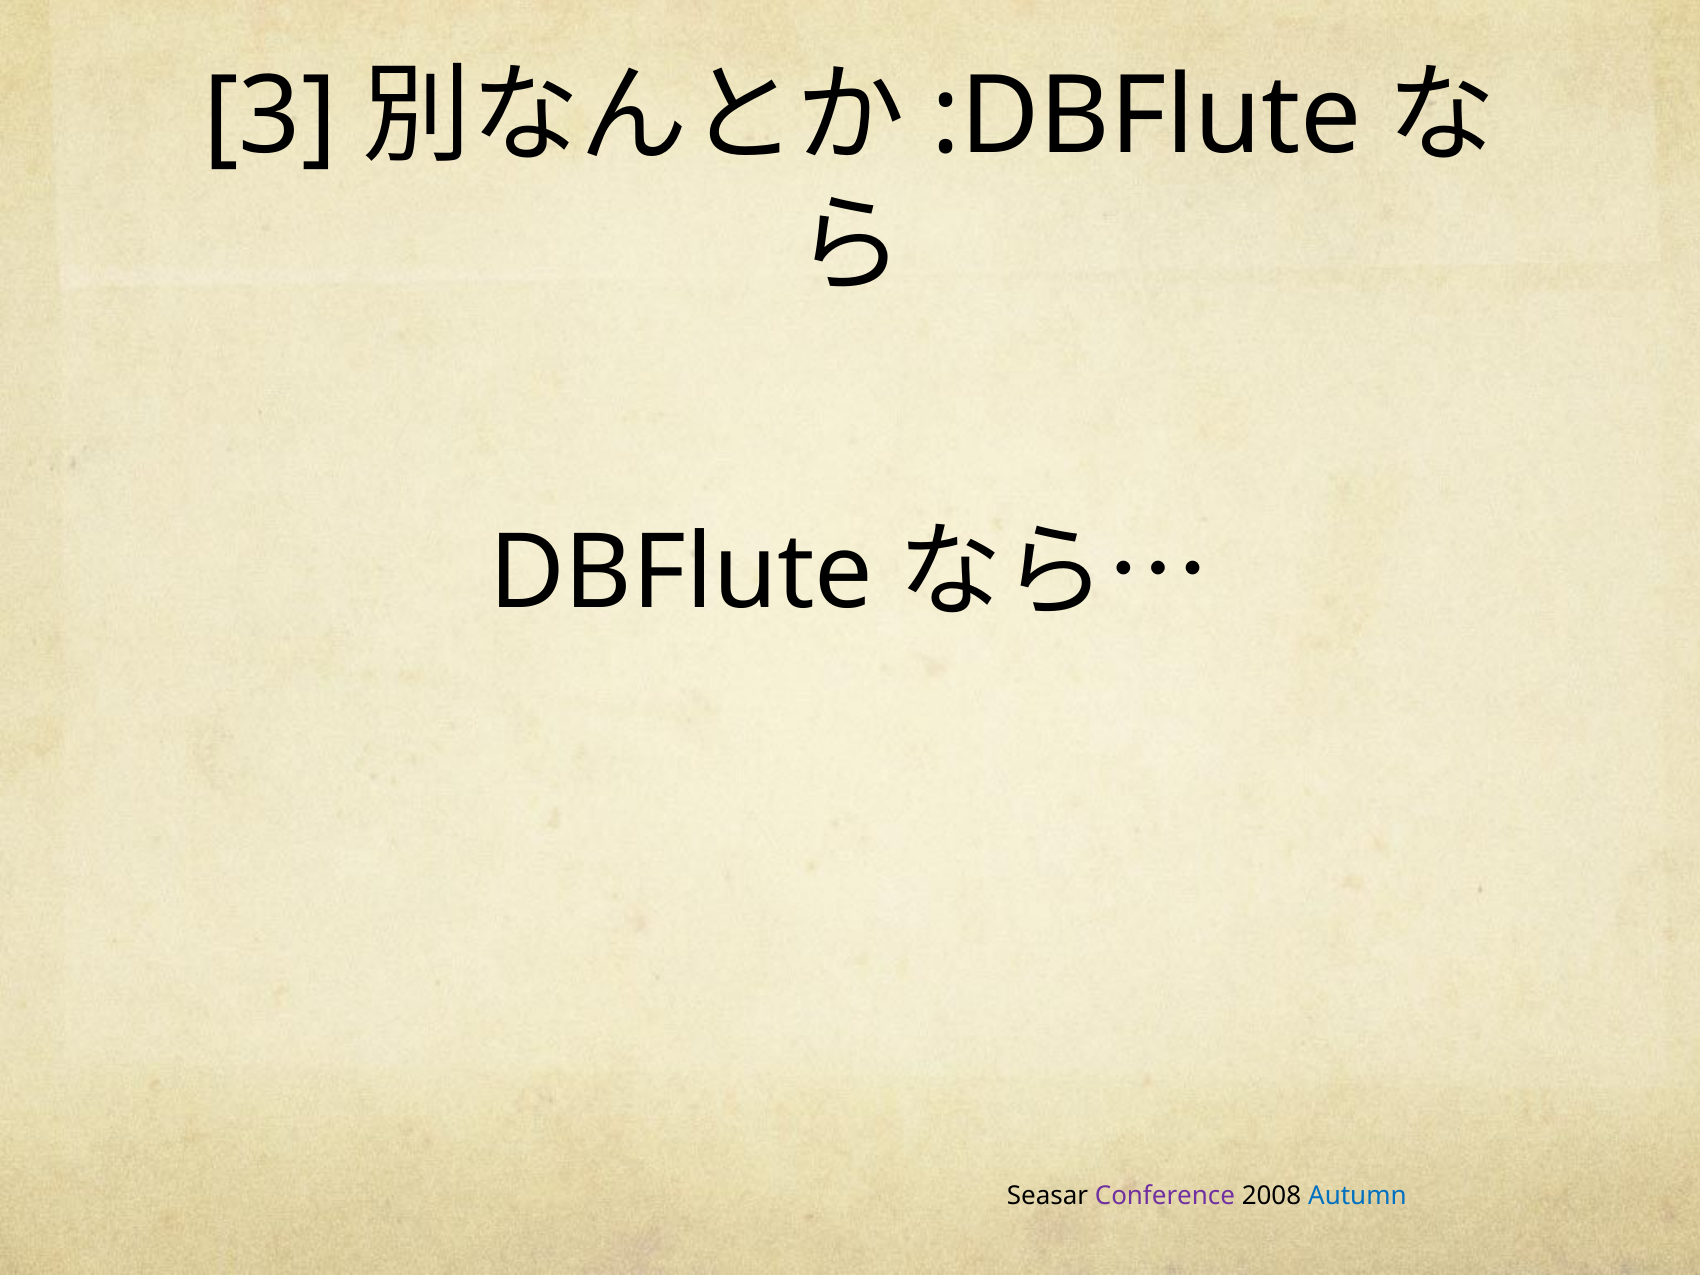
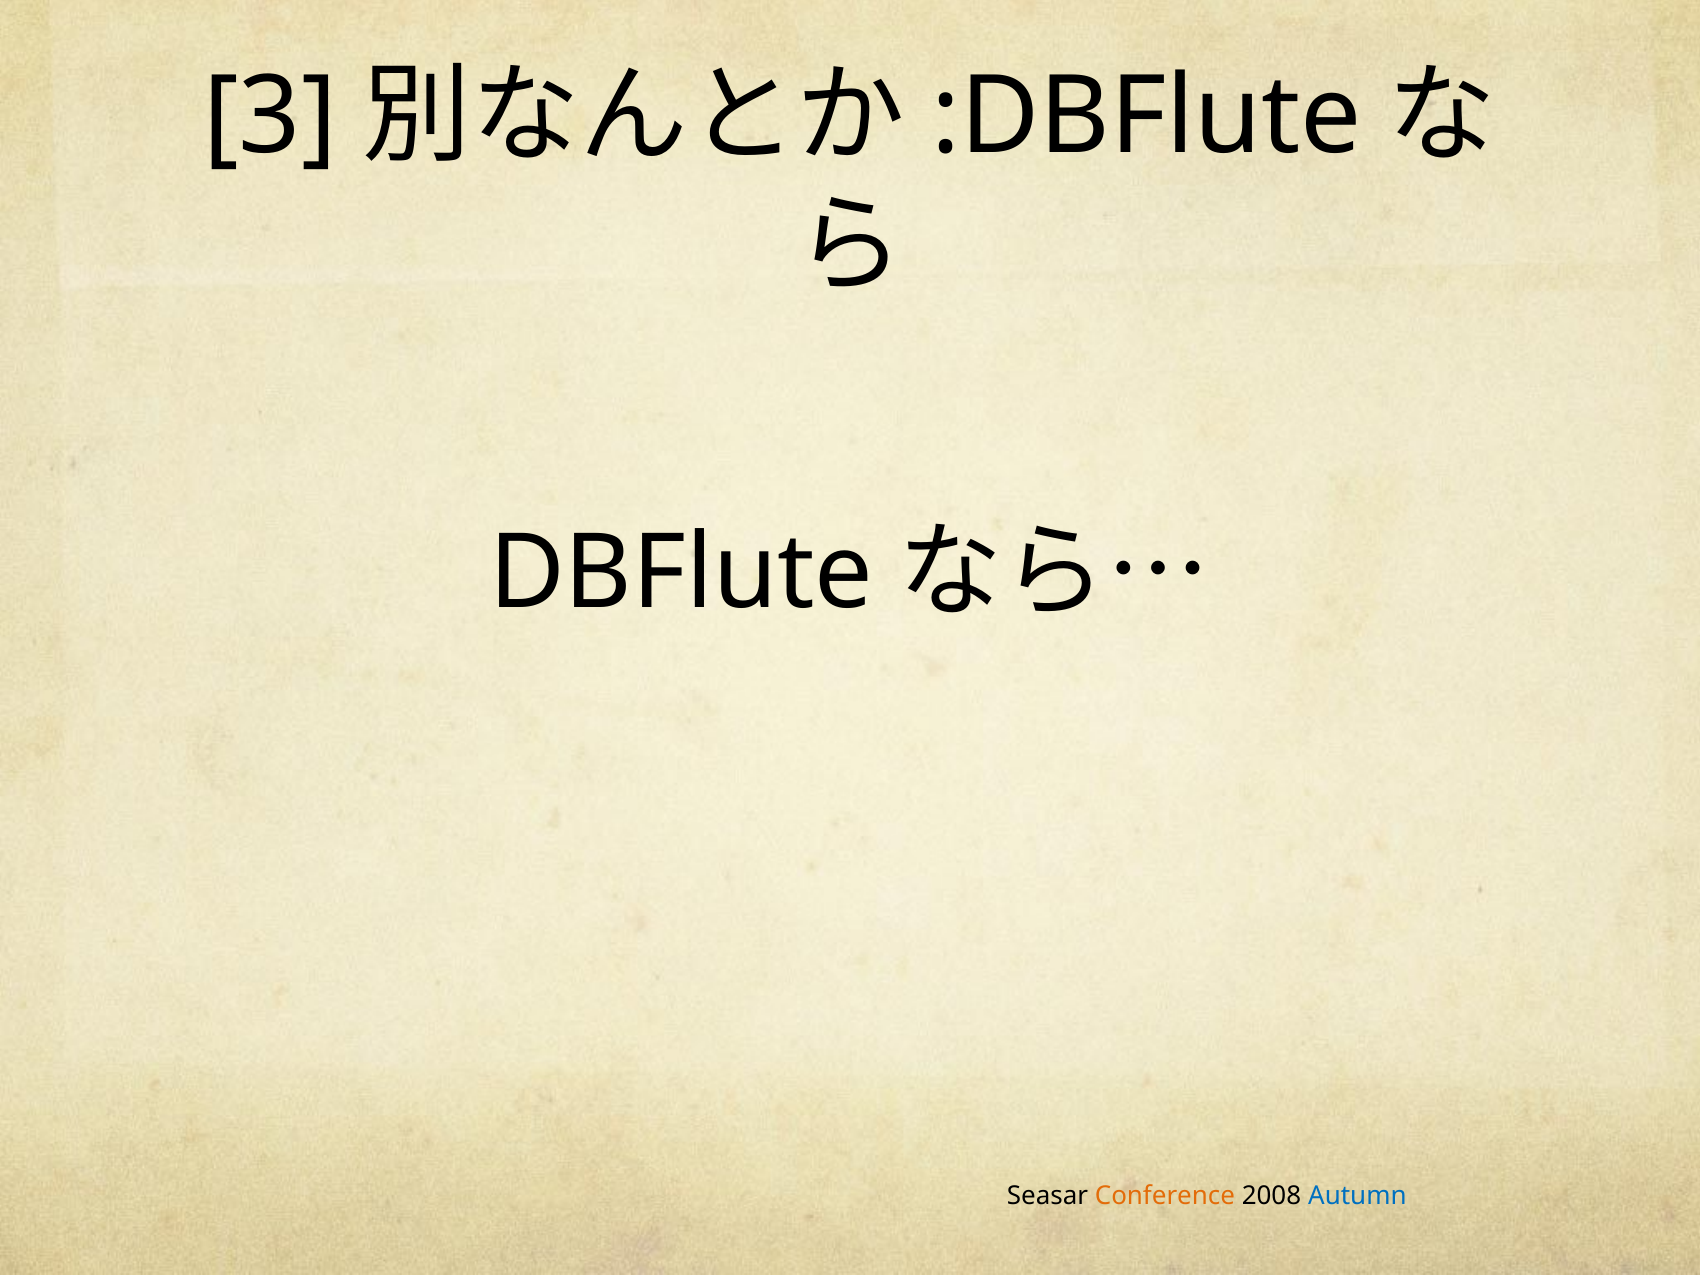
Conference colour: purple -> orange
